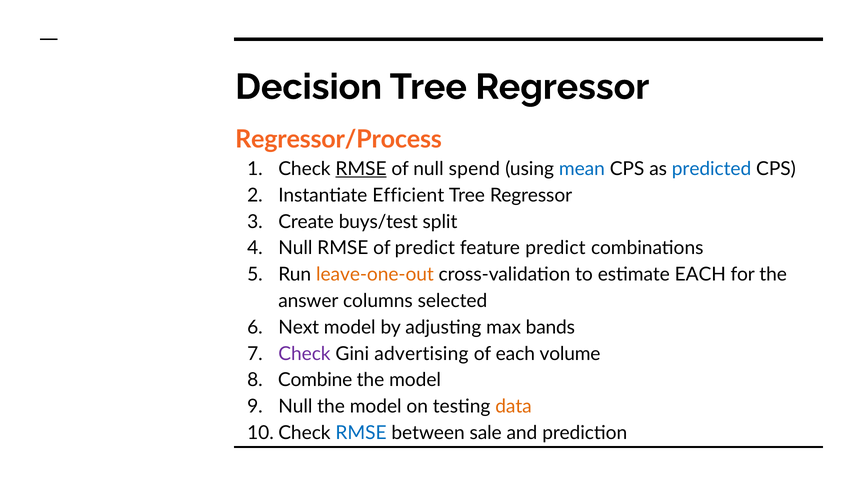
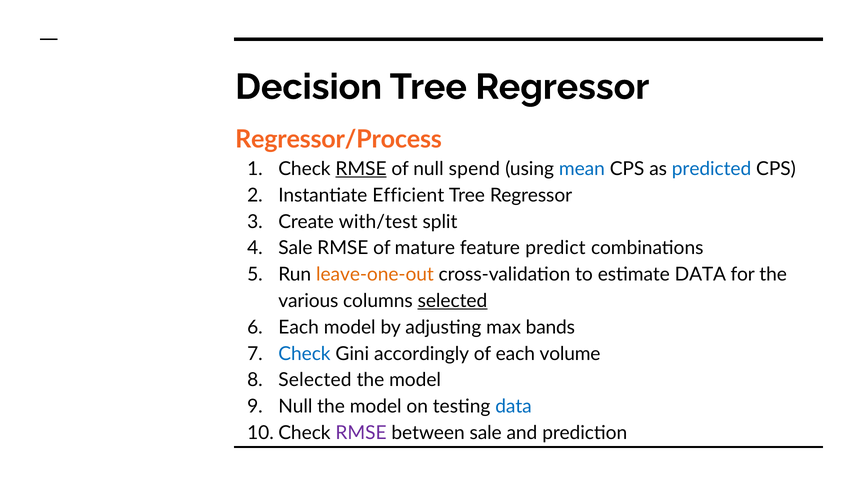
buys/test: buys/test -> with/test
Null at (295, 248): Null -> Sale
of predict: predict -> mature
estimate EACH: EACH -> DATA
answer: answer -> various
selected at (452, 301) underline: none -> present
Next at (299, 328): Next -> Each
Check at (304, 354) colour: purple -> blue
advertising: advertising -> accordingly
Combine at (315, 380): Combine -> Selected
data at (514, 407) colour: orange -> blue
RMSE at (361, 433) colour: blue -> purple
